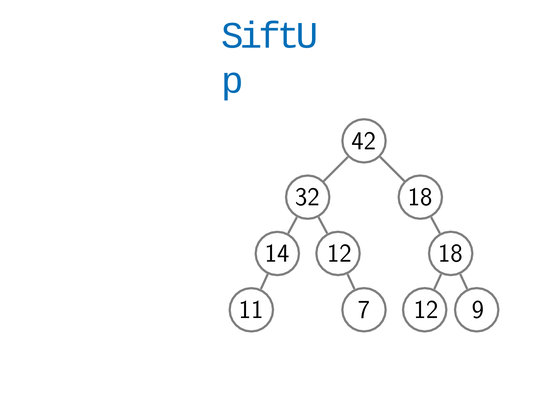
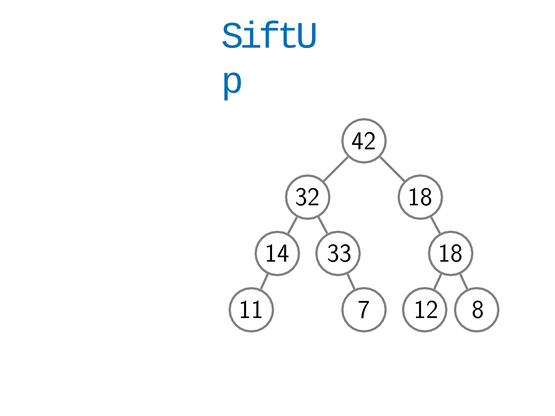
14 12: 12 -> 33
9: 9 -> 8
